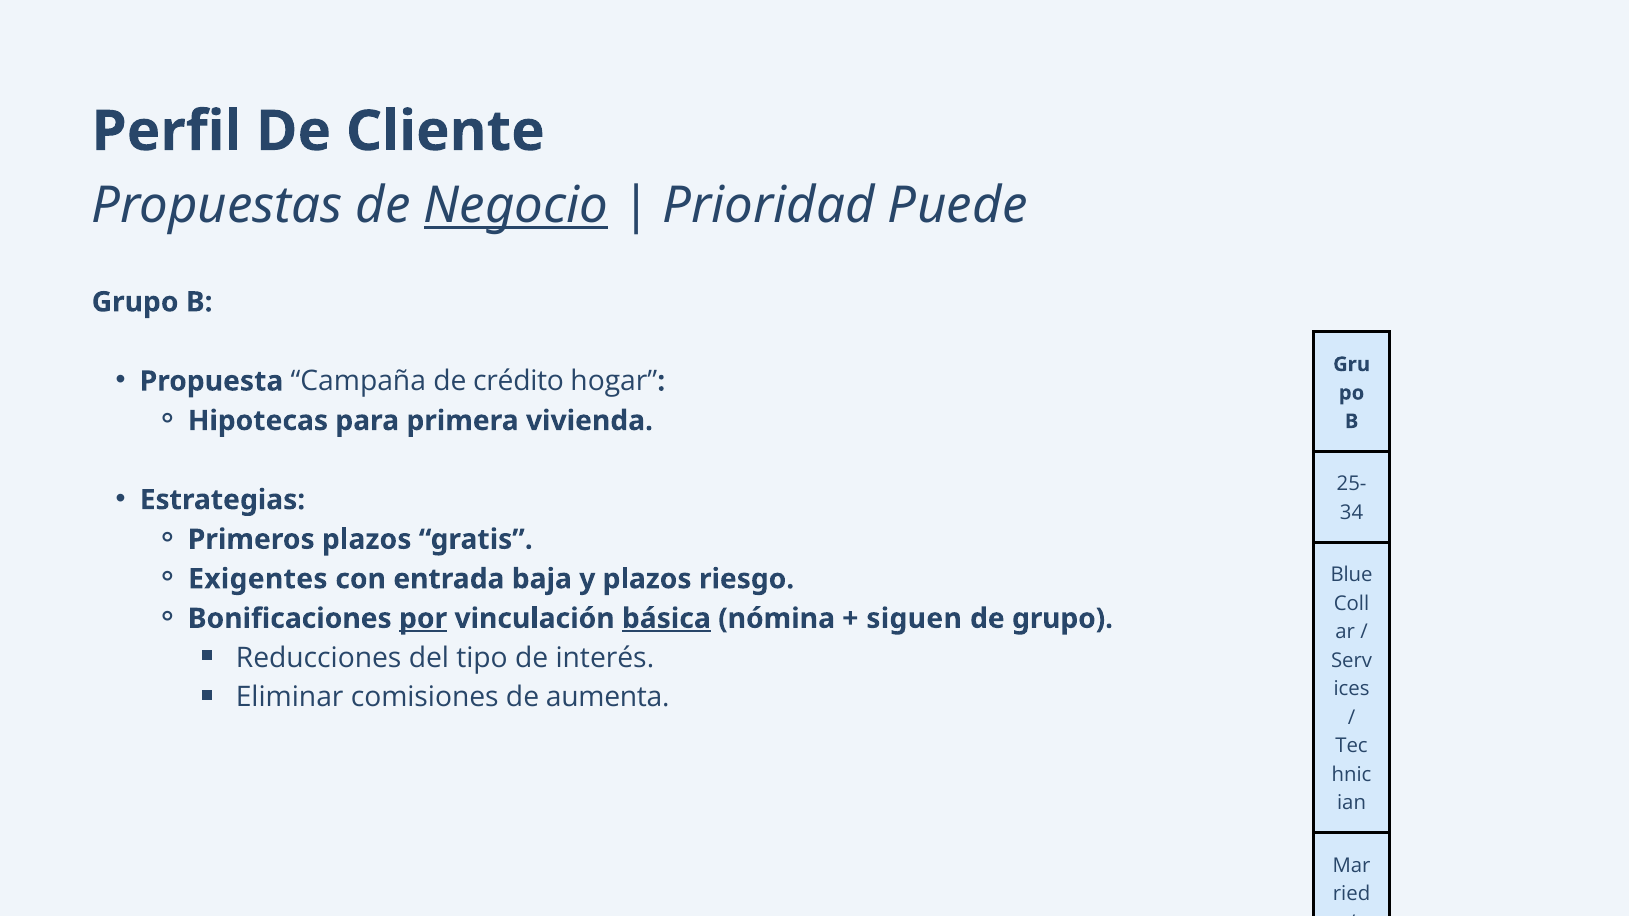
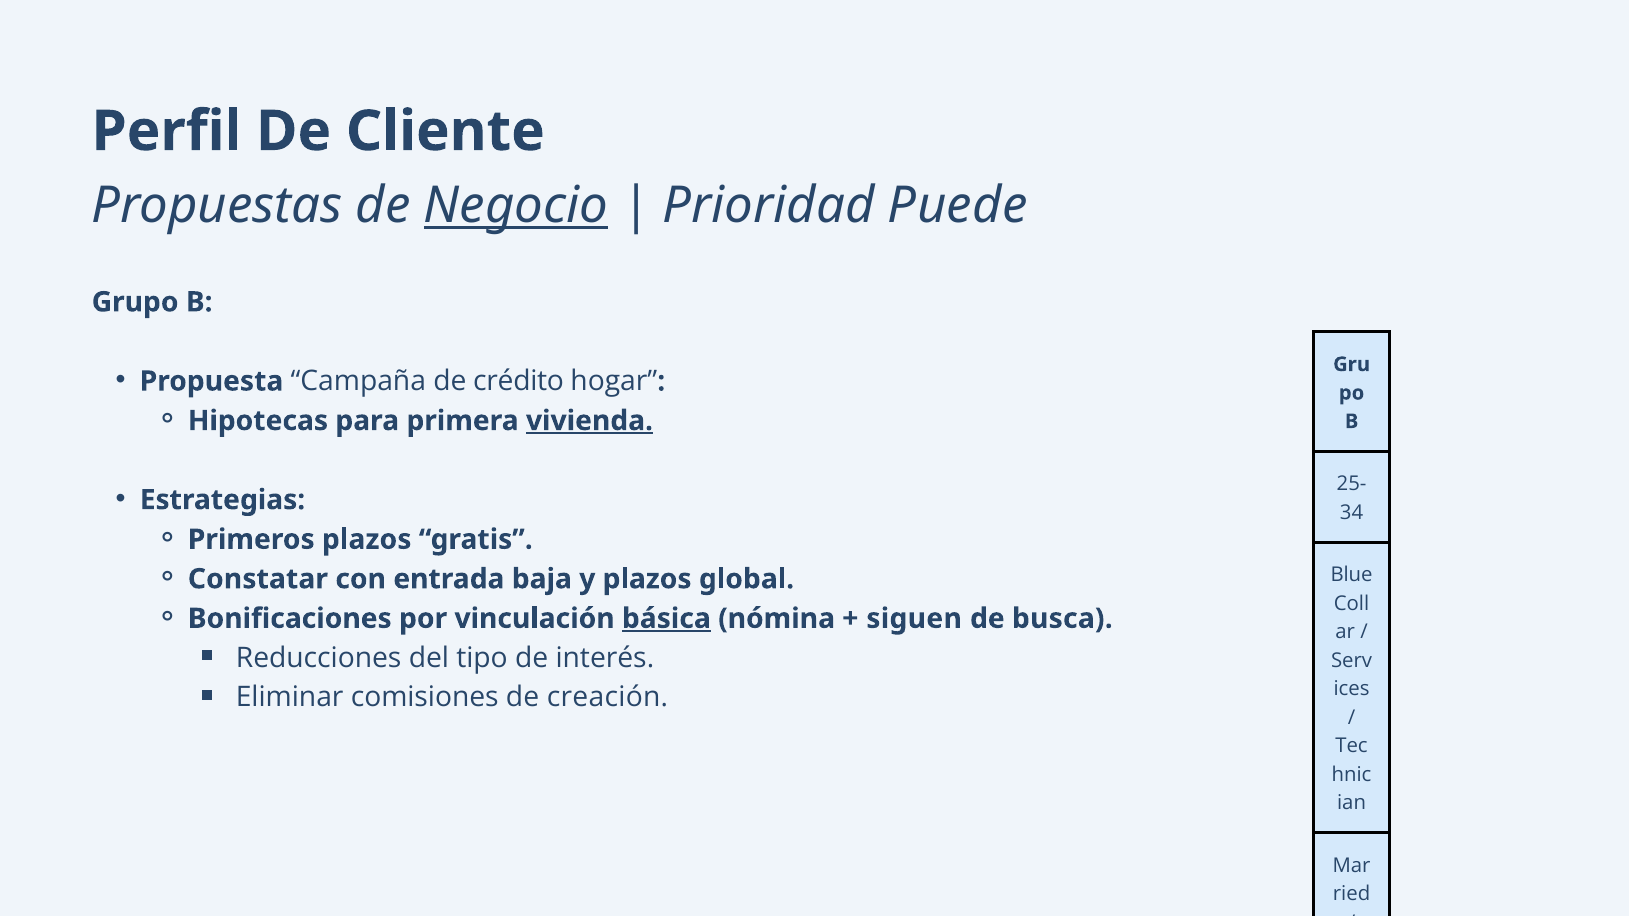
vivienda underline: none -> present
Exigentes: Exigentes -> Constatar
riesgo: riesgo -> global
por underline: present -> none
de grupo: grupo -> busca
aumenta: aumenta -> creación
